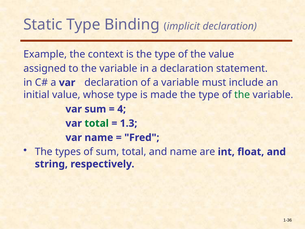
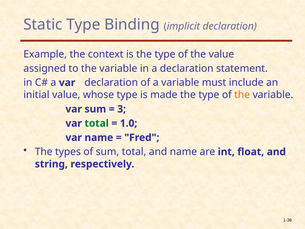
the at (242, 95) colour: green -> orange
4: 4 -> 3
1.3: 1.3 -> 1.0
